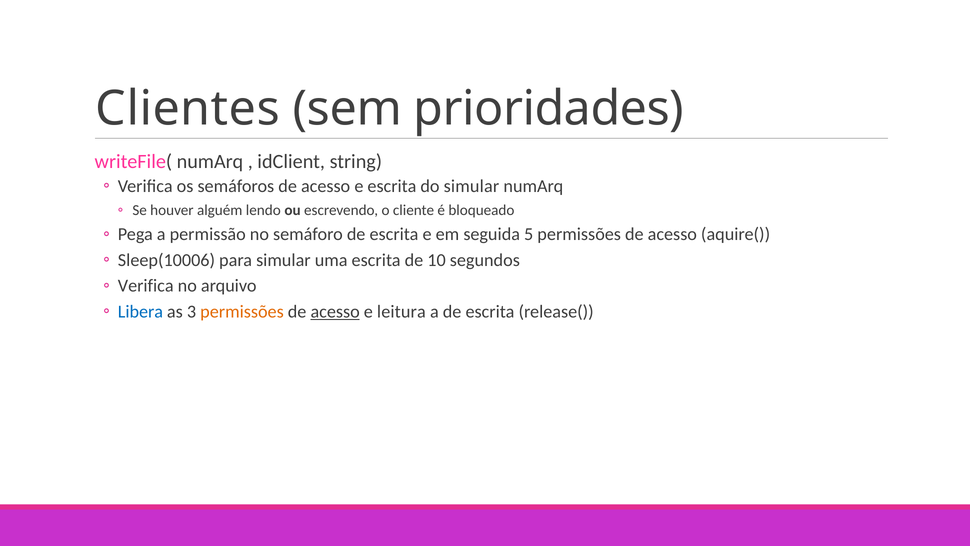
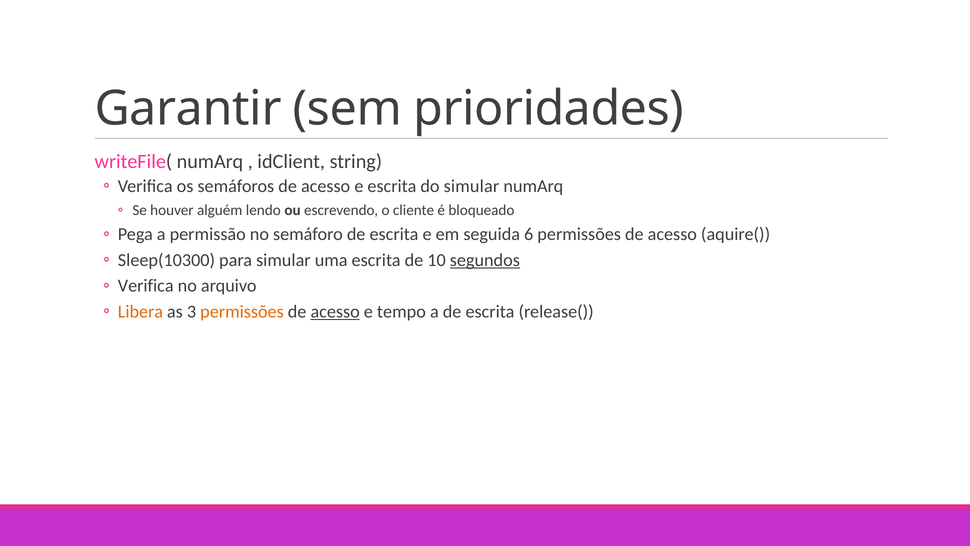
Clientes: Clientes -> Garantir
5: 5 -> 6
Sleep(10006: Sleep(10006 -> Sleep(10300
segundos underline: none -> present
Libera colour: blue -> orange
leitura: leitura -> tempo
